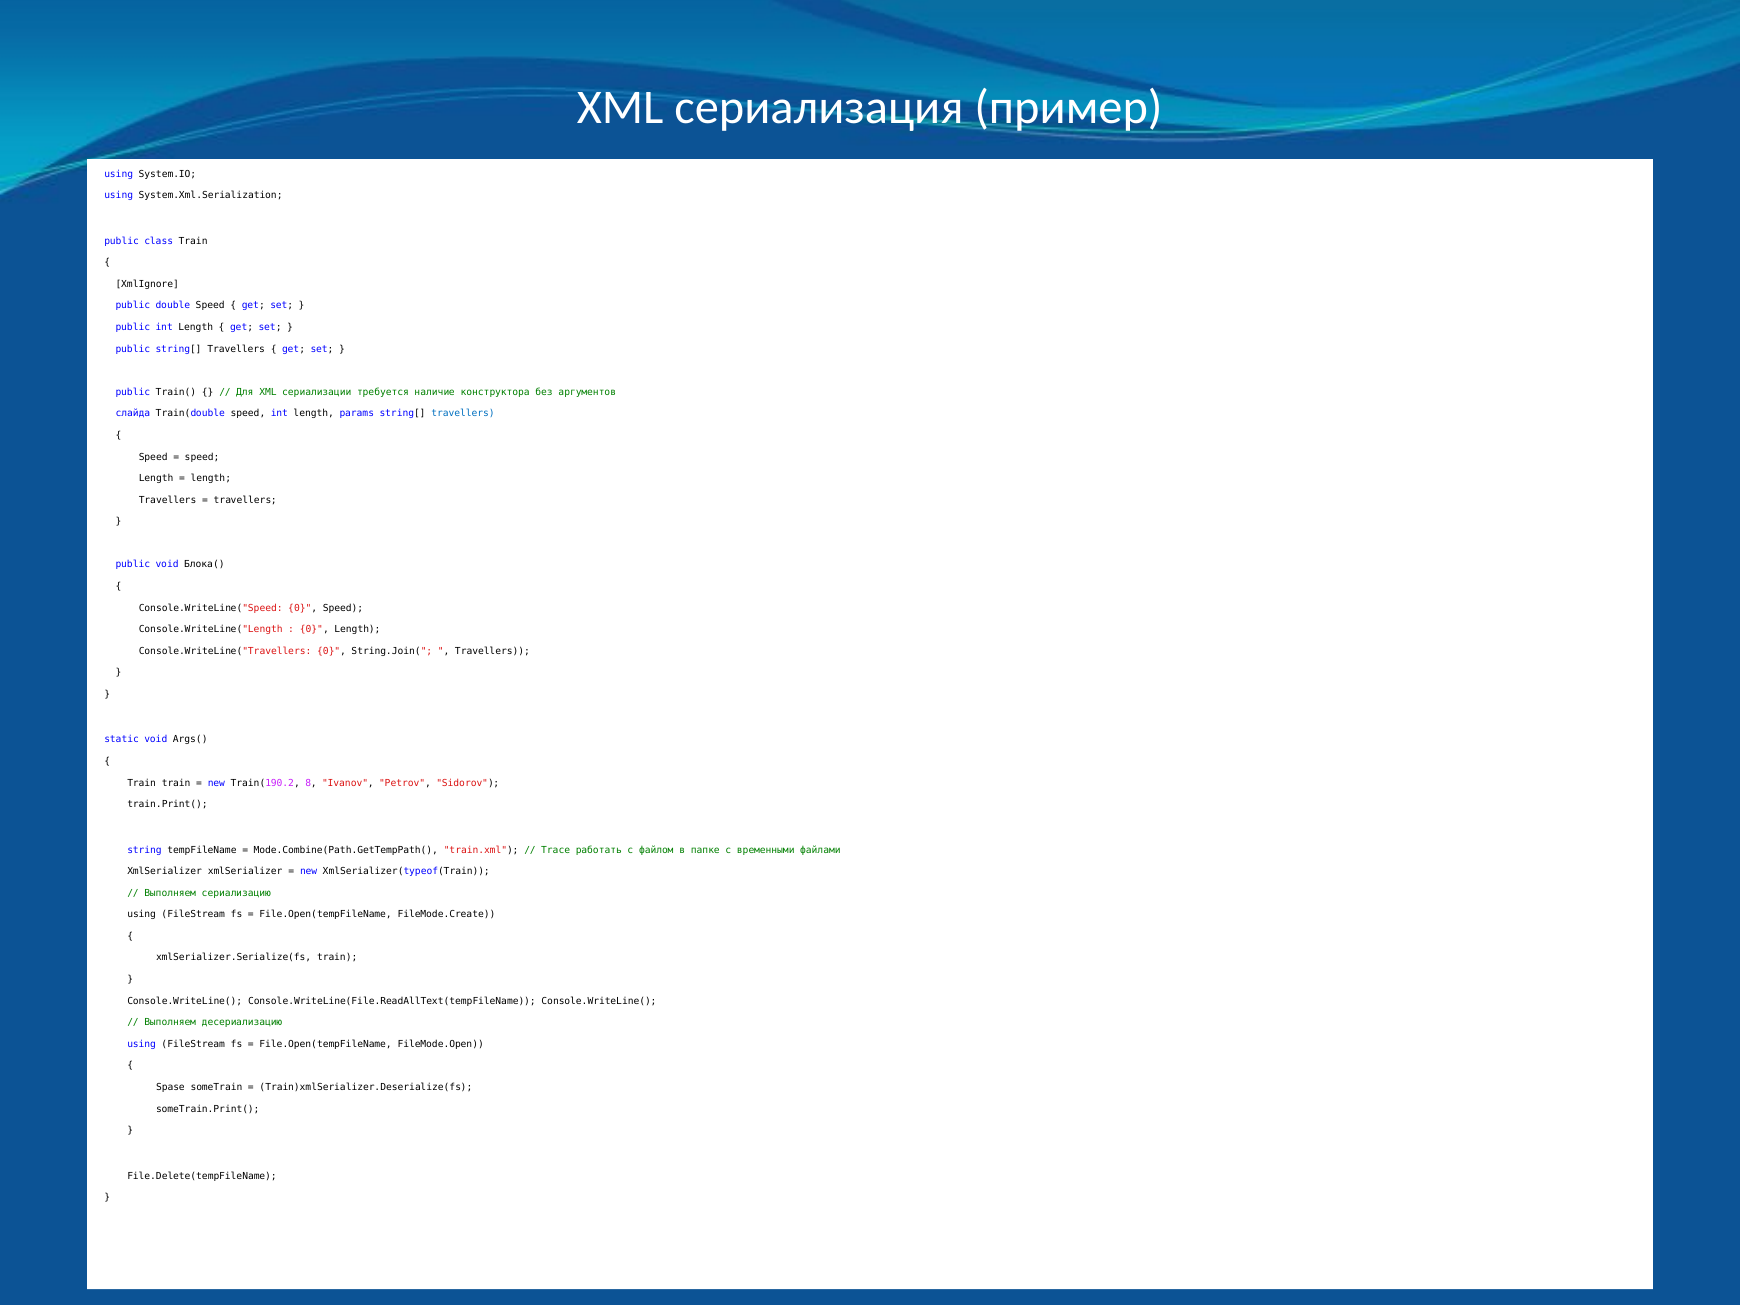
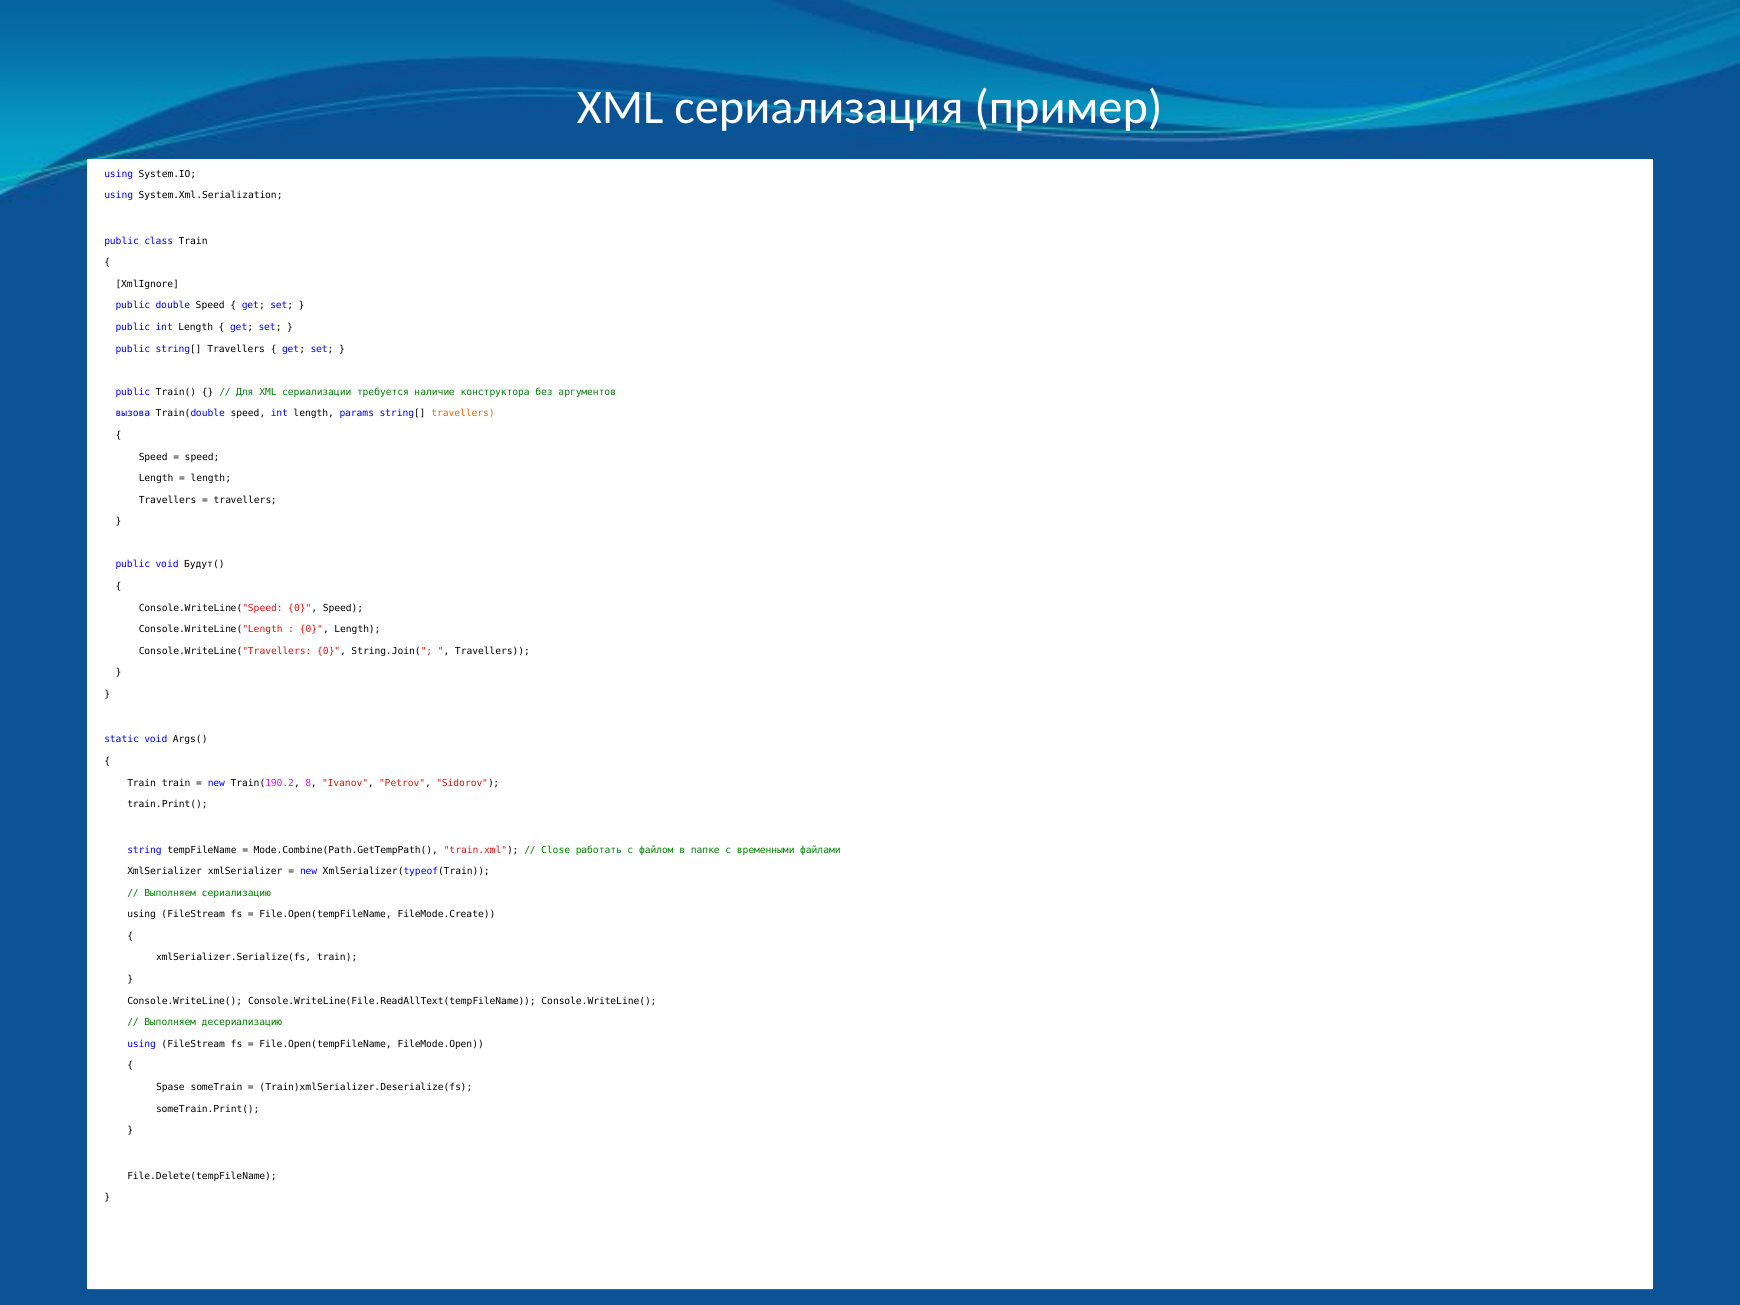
слайда: слайда -> вызова
travellers at (463, 414) colour: blue -> orange
Блока(: Блока( -> Будут(
Trace: Trace -> Close
